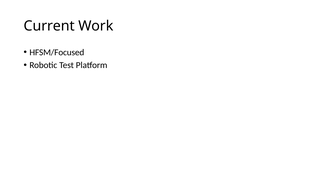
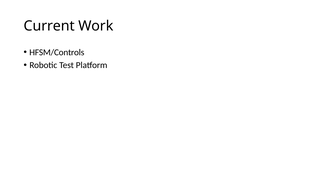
HFSM/Focused: HFSM/Focused -> HFSM/Controls
